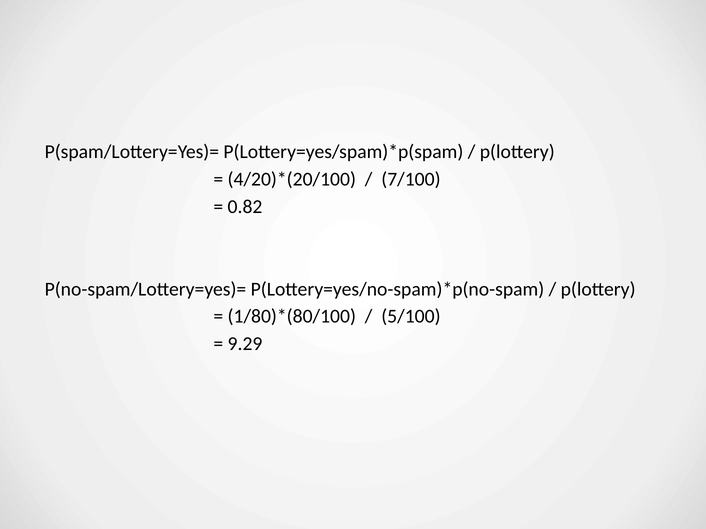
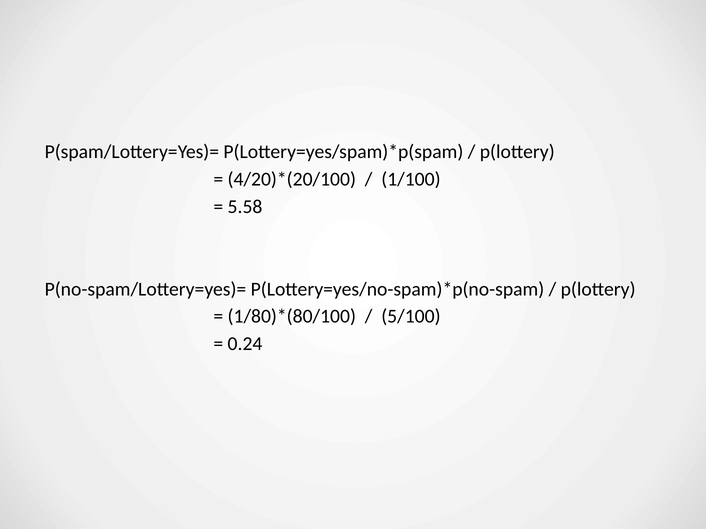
7/100: 7/100 -> 1/100
0.82: 0.82 -> 5.58
9.29: 9.29 -> 0.24
